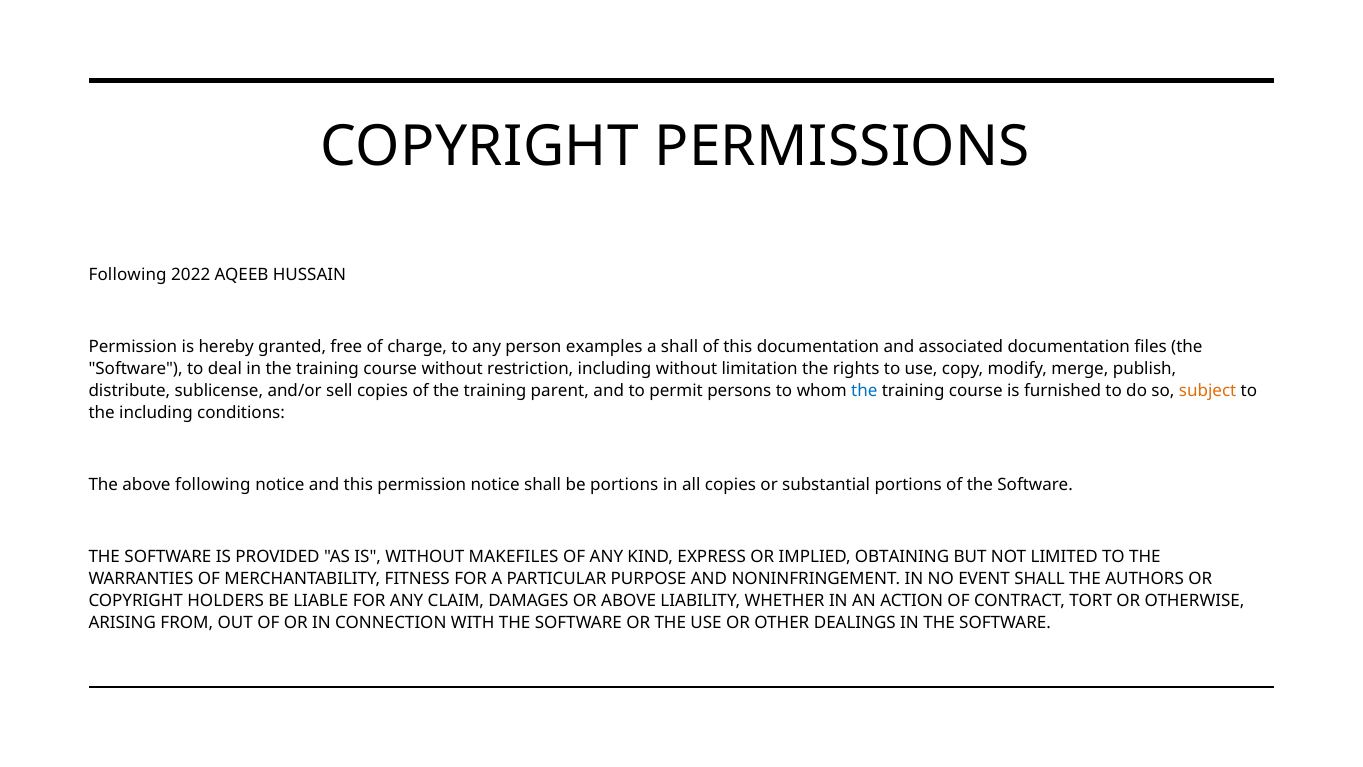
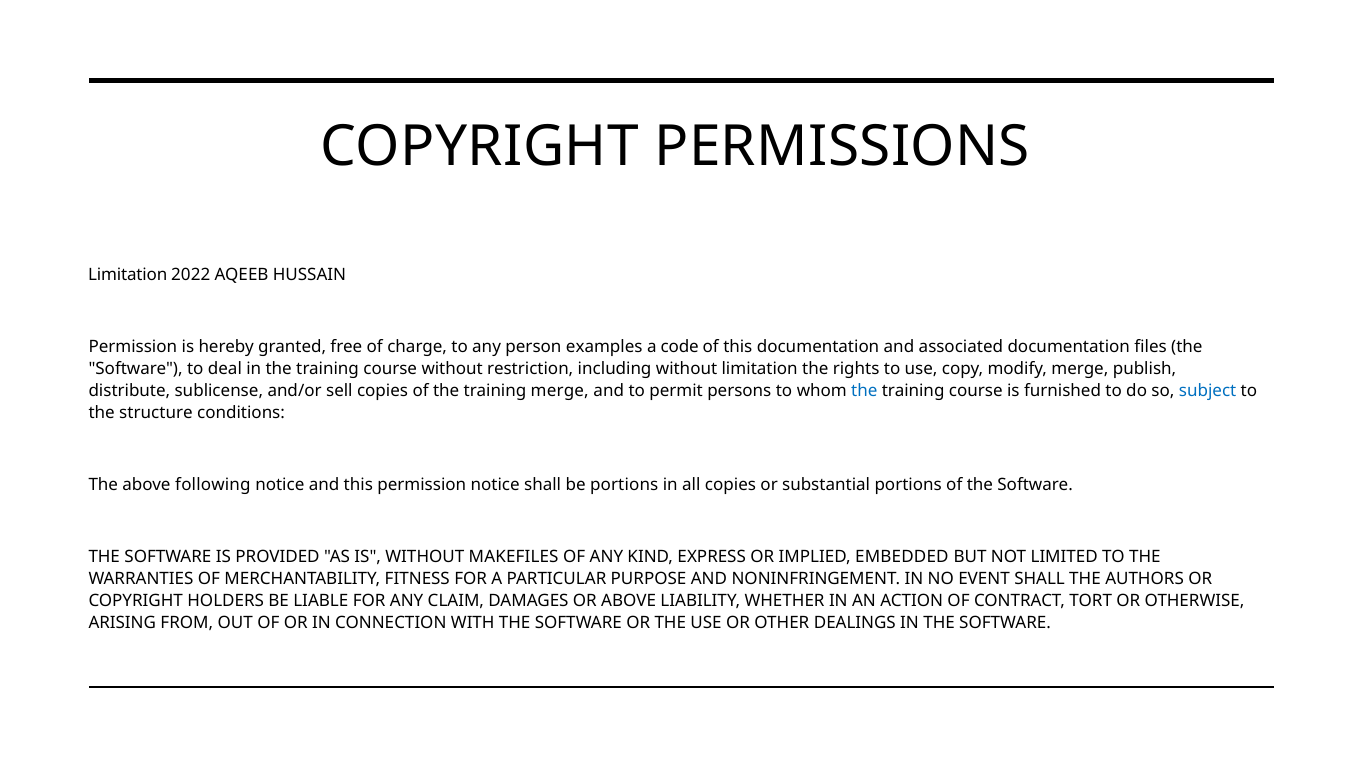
Following at (128, 274): Following -> Limitation
a shall: shall -> code
training parent: parent -> merge
subject colour: orange -> blue
the including: including -> structure
OBTAINING: OBTAINING -> EMBEDDED
